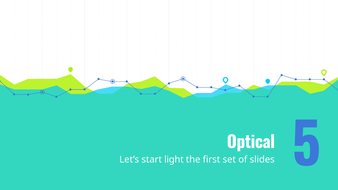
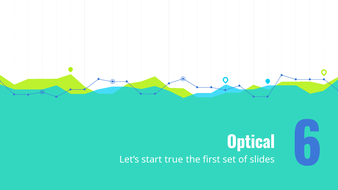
light: light -> true
5: 5 -> 6
